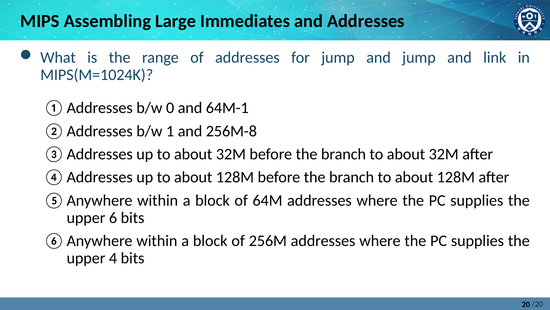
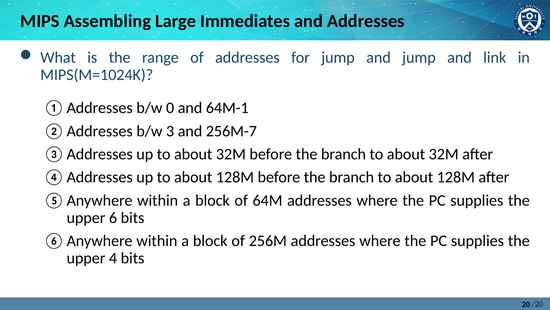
1: 1 -> 3
256M-8: 256M-8 -> 256M-7
